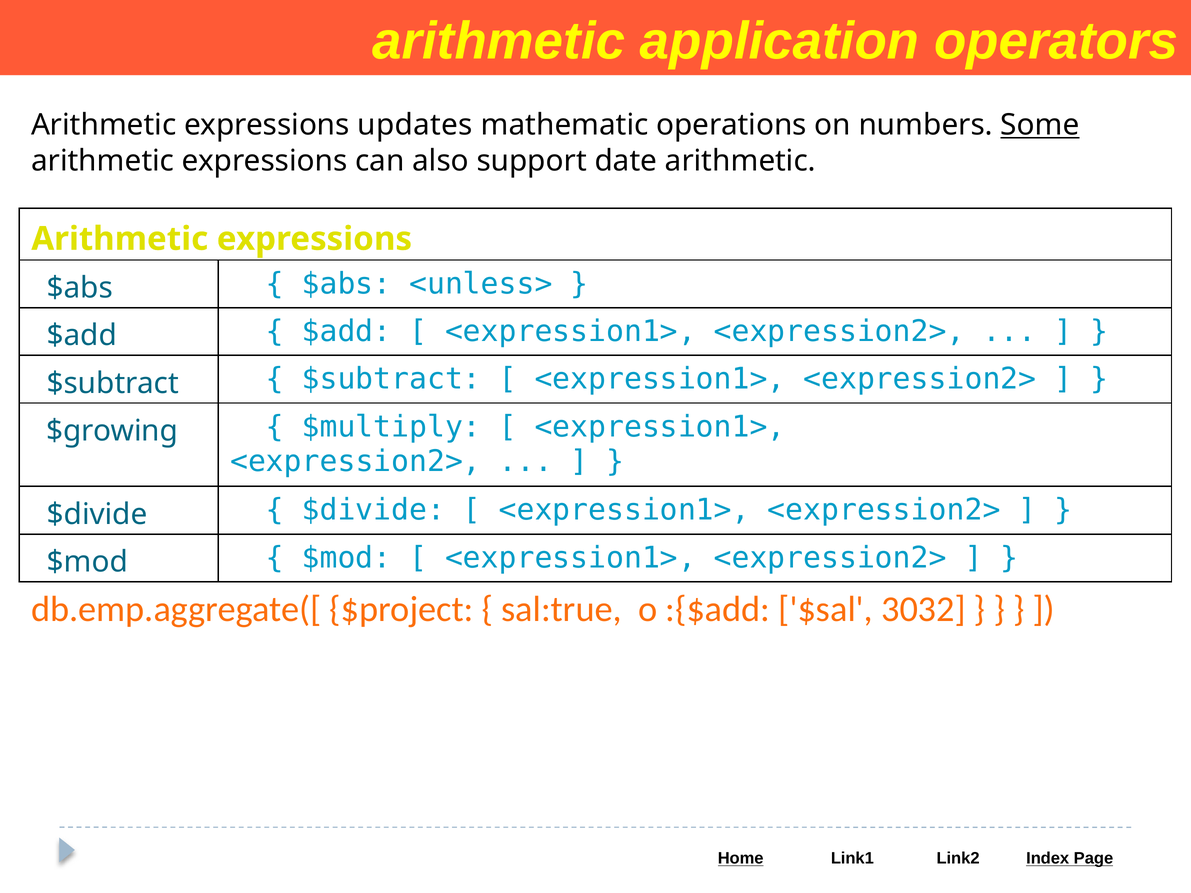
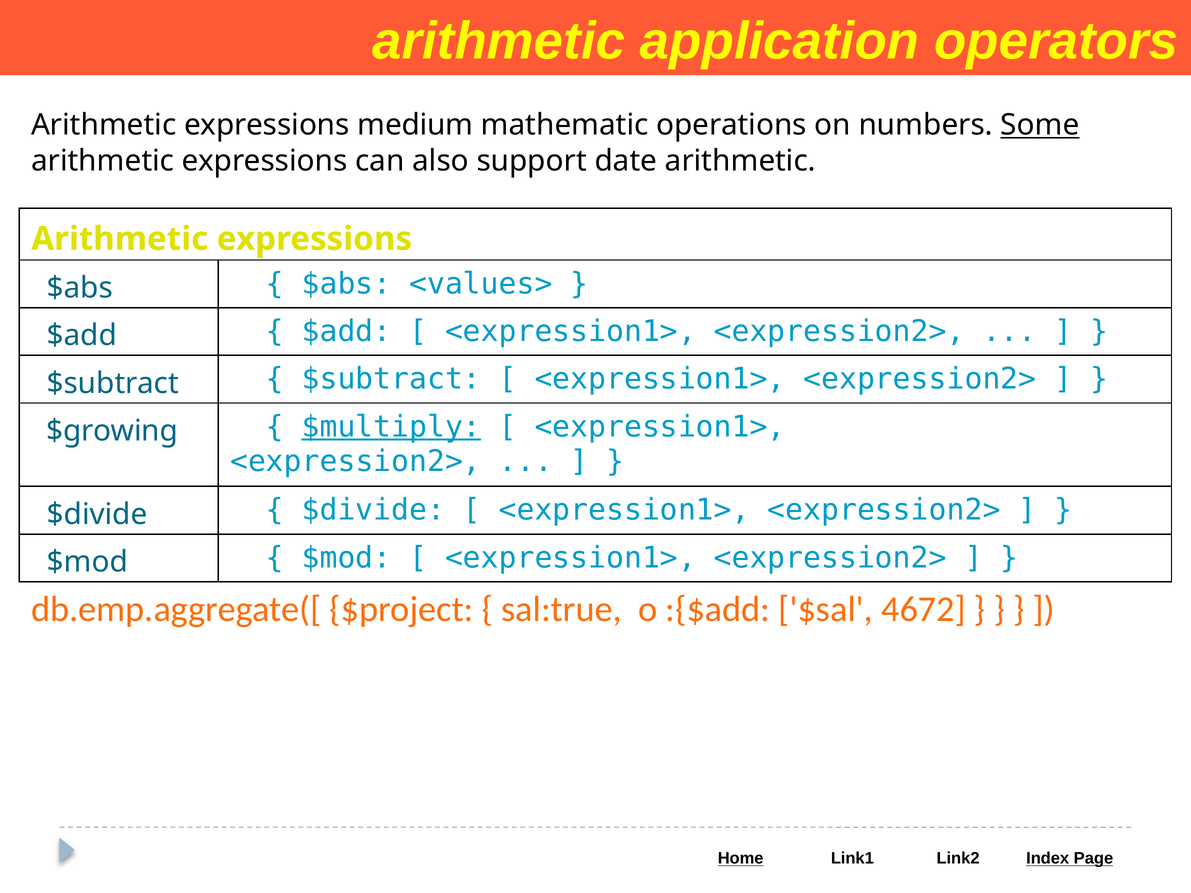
updates: updates -> medium
<unless>: <unless> -> <values>
$multiply underline: none -> present
3032: 3032 -> 4672
